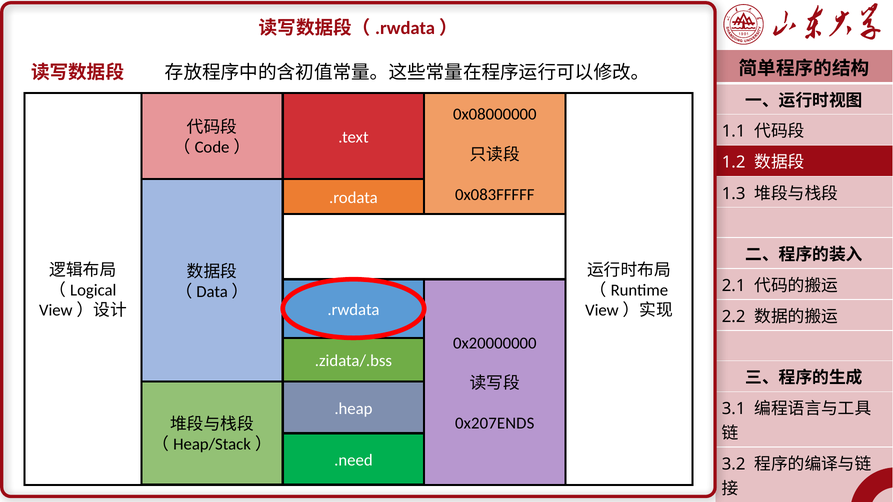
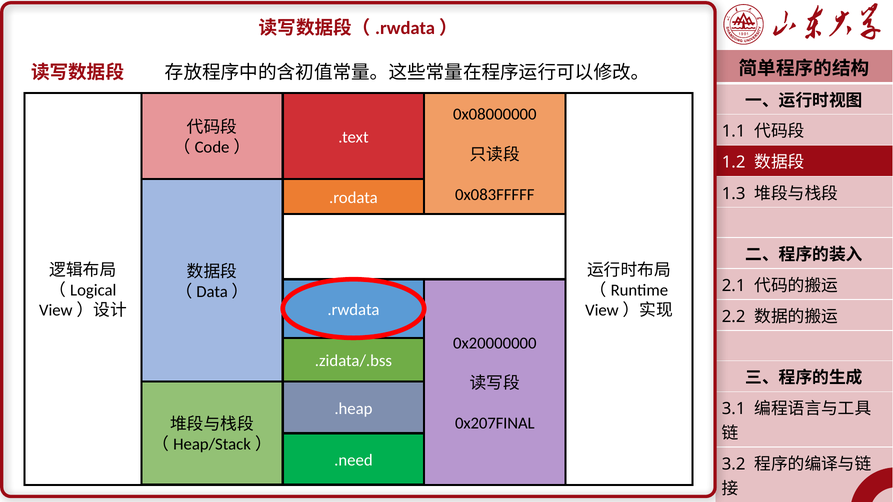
0x207ENDS: 0x207ENDS -> 0x207FINAL
